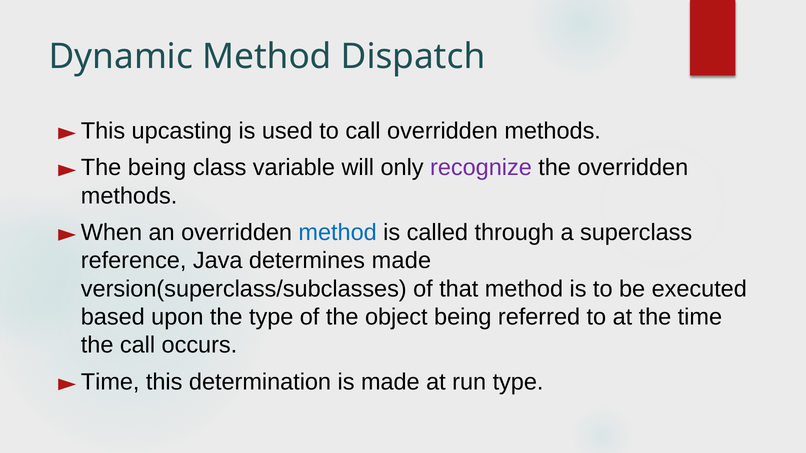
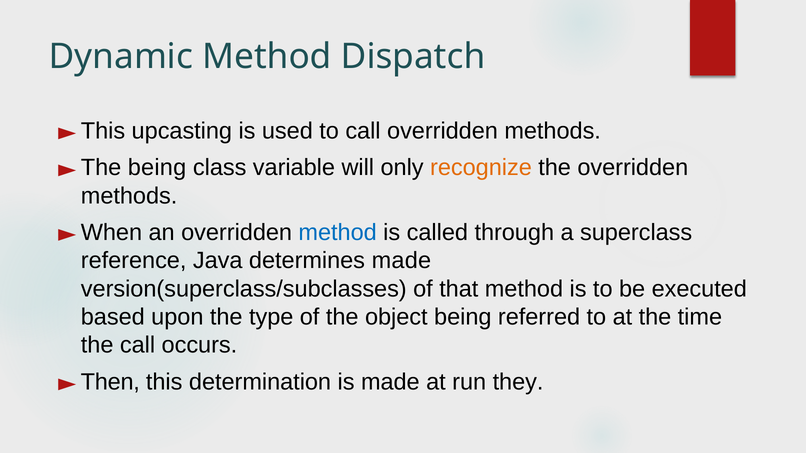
recognize colour: purple -> orange
Time at (110, 382): Time -> Then
run type: type -> they
